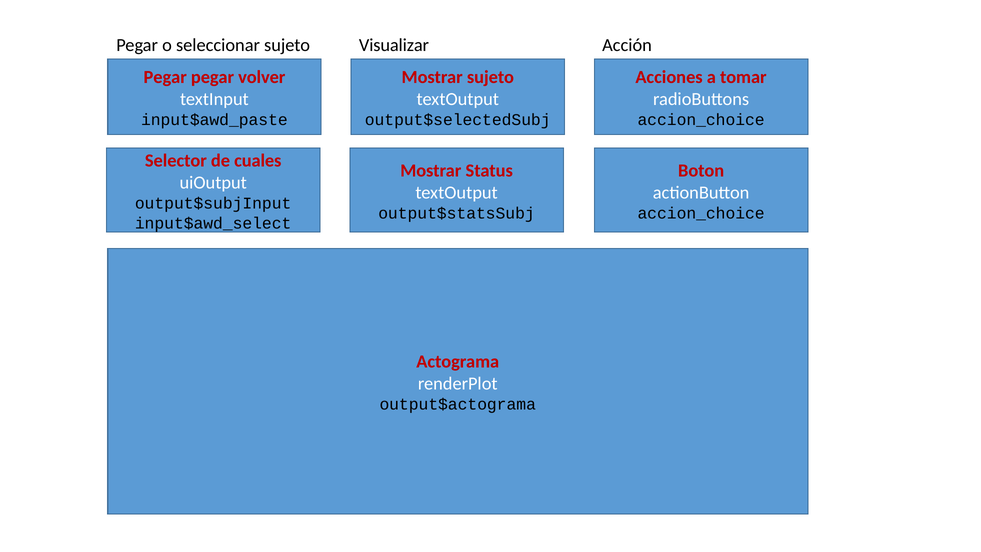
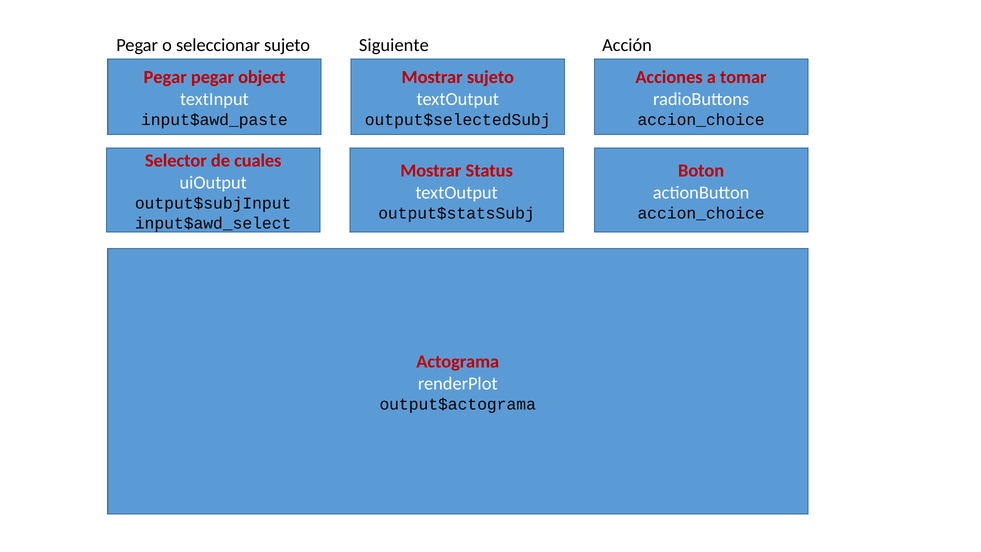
Visualizar: Visualizar -> Siguiente
volver: volver -> object
